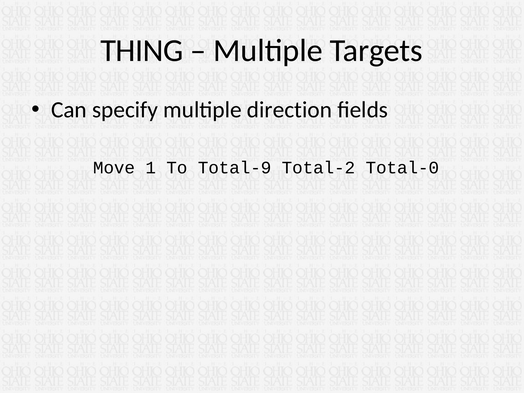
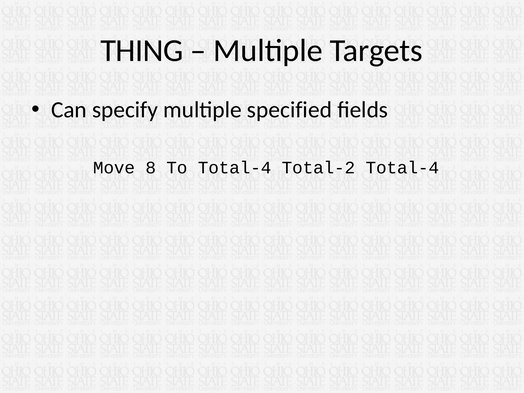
direction: direction -> specified
1: 1 -> 8
To Total-9: Total-9 -> Total-4
Total-2 Total-0: Total-0 -> Total-4
